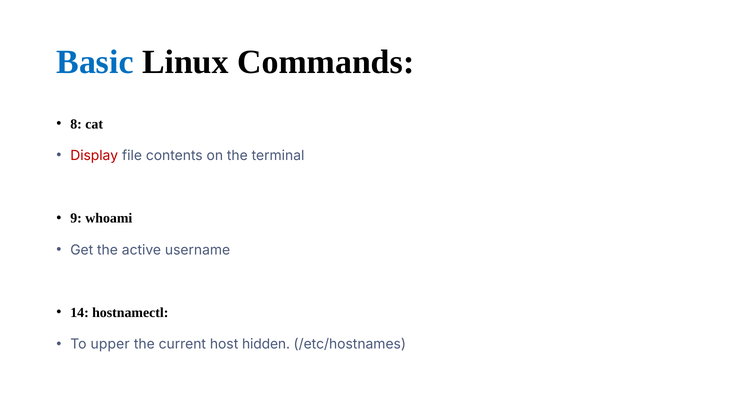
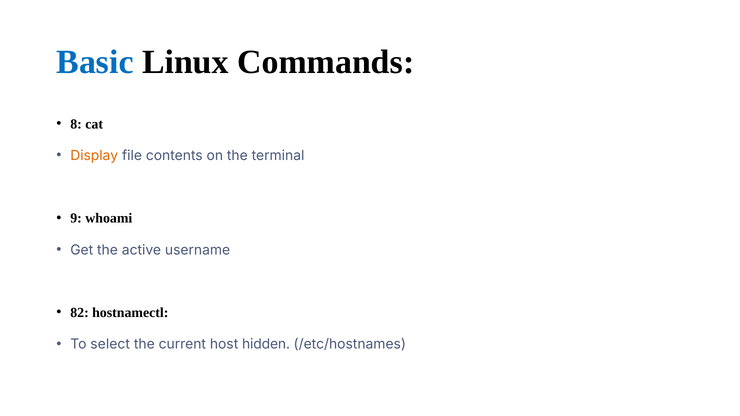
Display colour: red -> orange
14: 14 -> 82
upper: upper -> select
